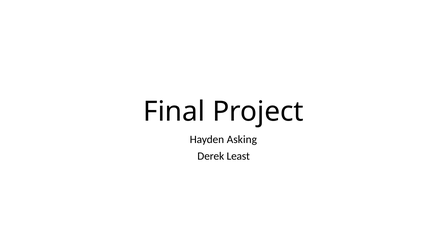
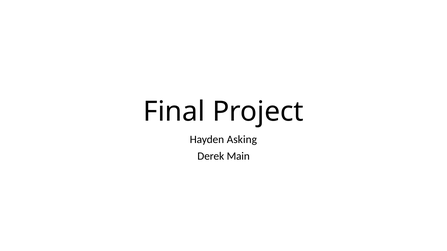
Least: Least -> Main
